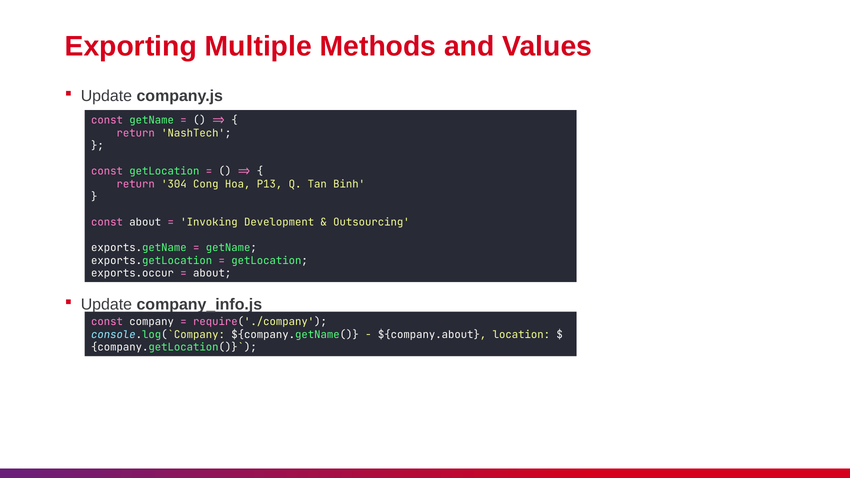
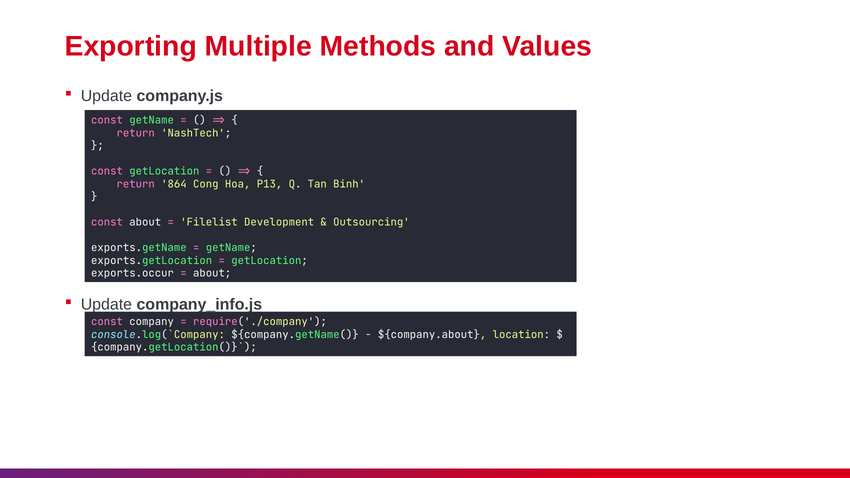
304: 304 -> 864
Invoking: Invoking -> Filelist
